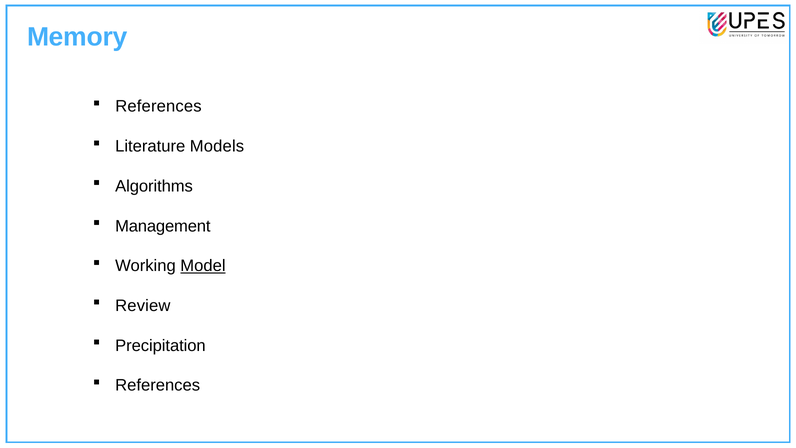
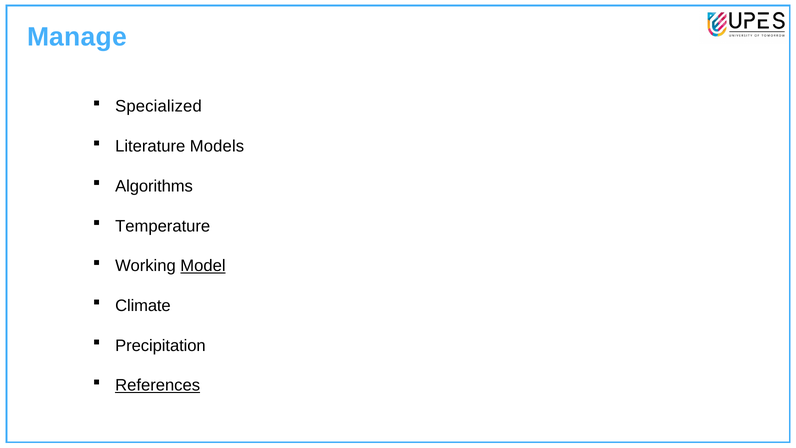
Memory: Memory -> Manage
References at (158, 106): References -> Specialized
Management: Management -> Temperature
Review: Review -> Climate
References at (158, 385) underline: none -> present
